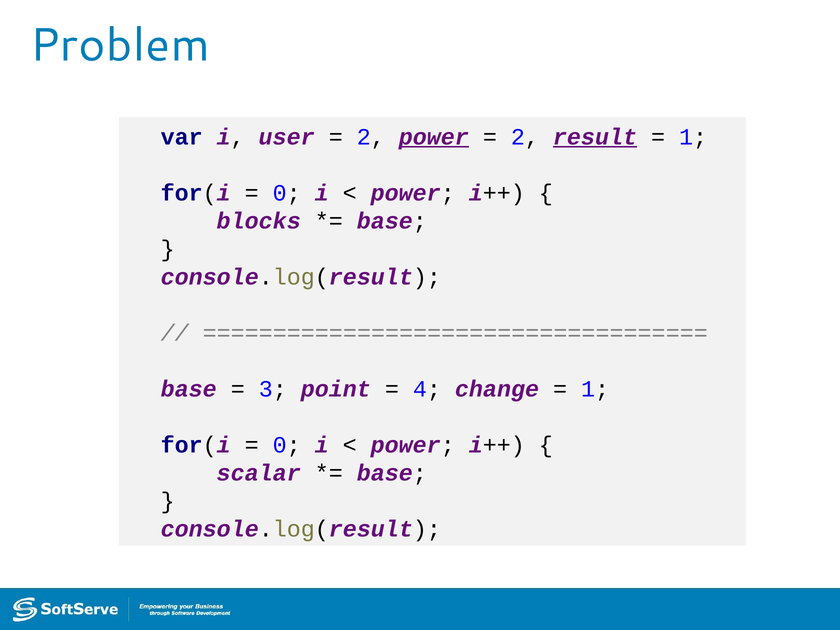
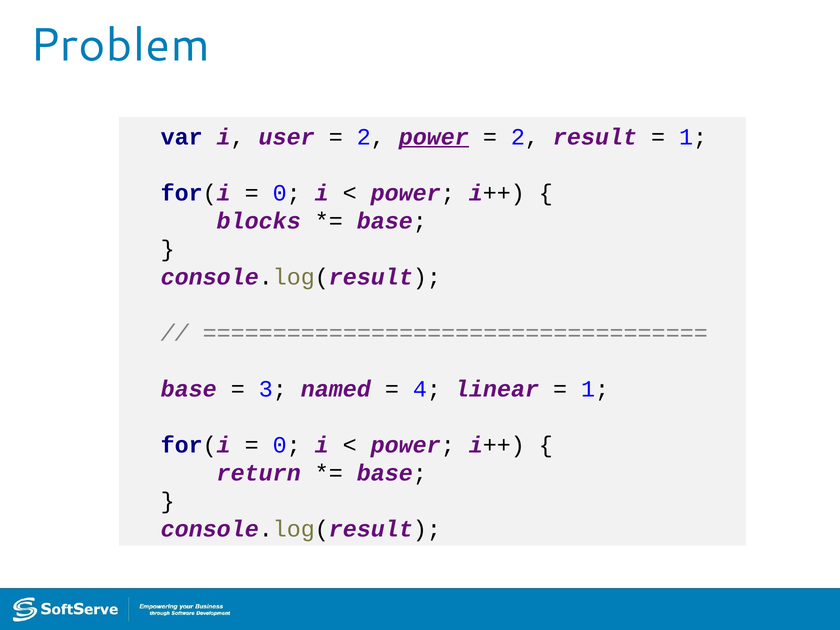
result underline: present -> none
point: point -> named
change: change -> linear
scalar: scalar -> return
